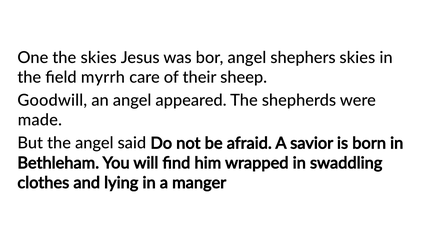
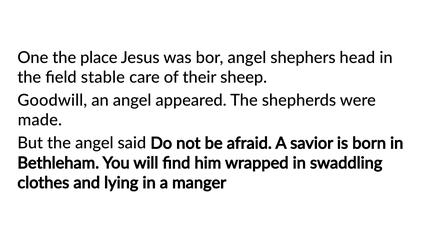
the skies: skies -> place
shephers skies: skies -> head
myrrh: myrrh -> stable
